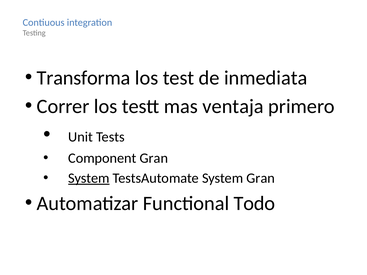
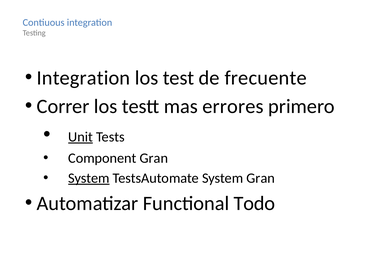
Transforma at (84, 78): Transforma -> Integration
inmediata: inmediata -> frecuente
ventaja: ventaja -> errores
Unit underline: none -> present
